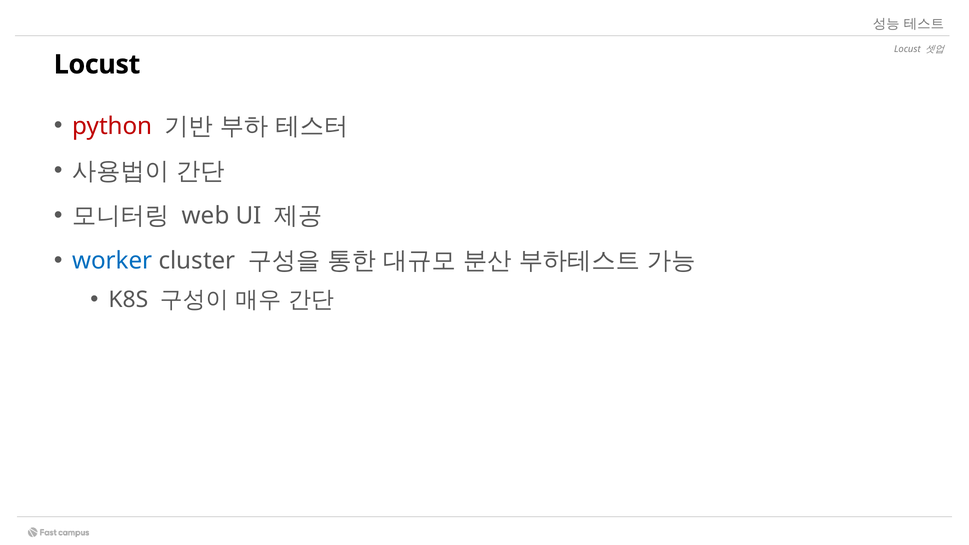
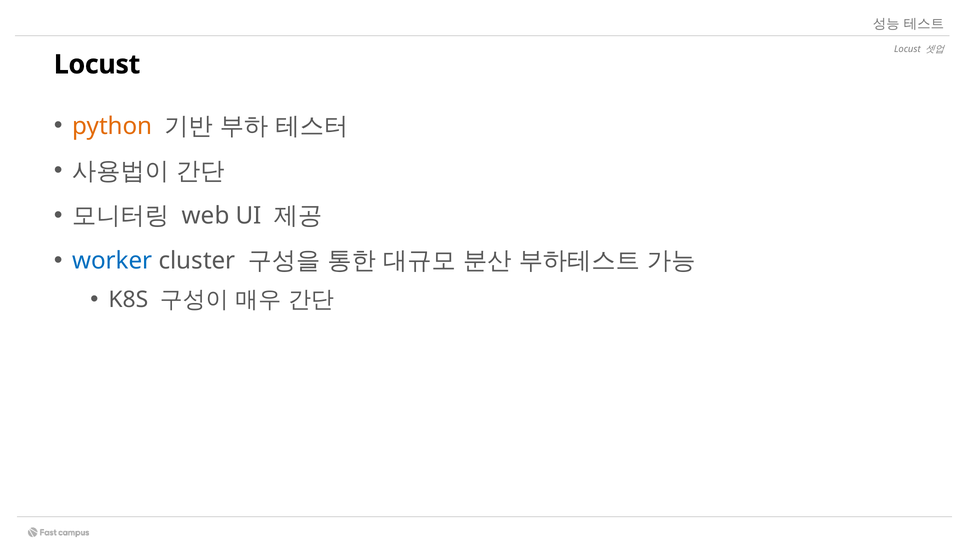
python colour: red -> orange
